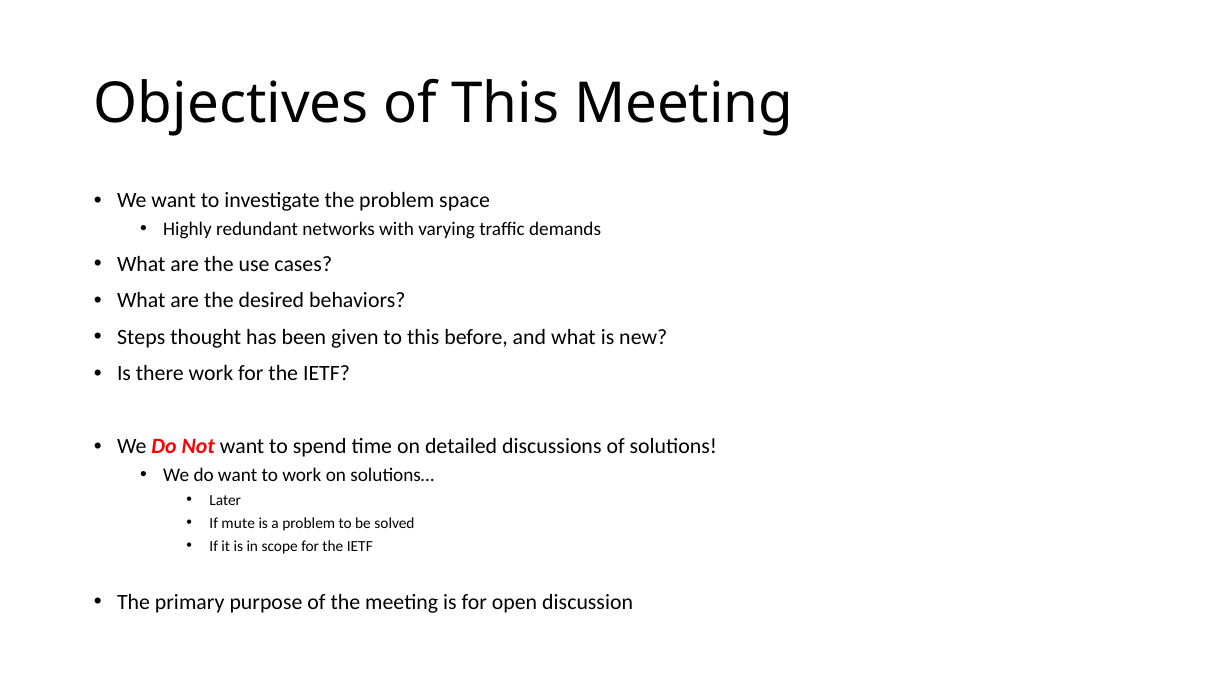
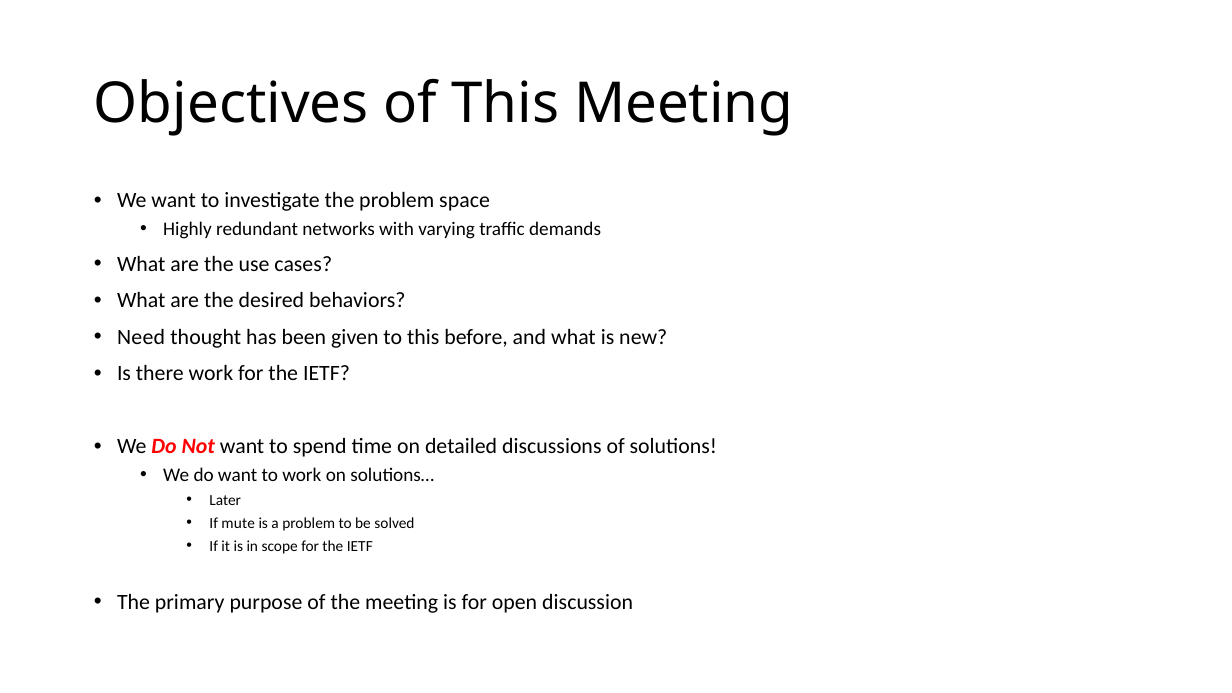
Steps: Steps -> Need
